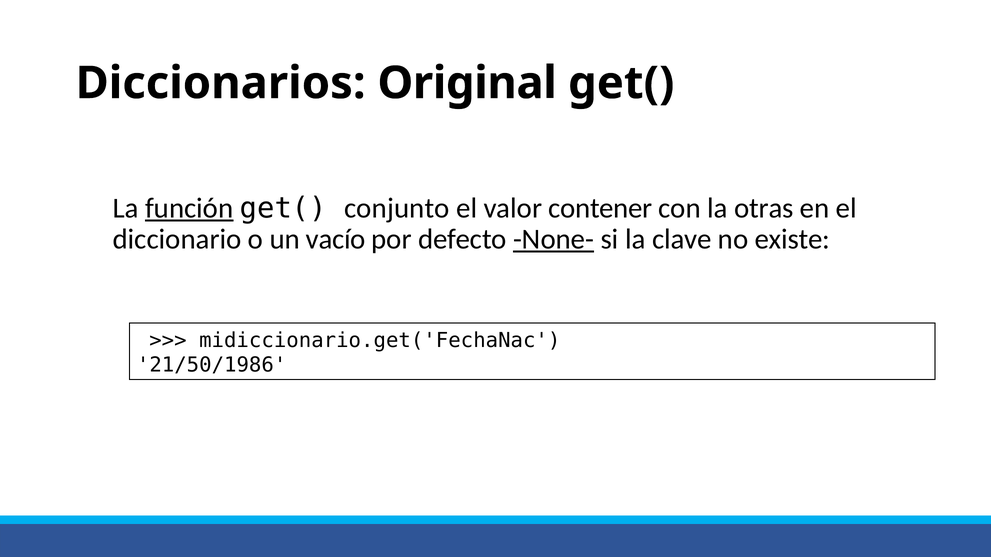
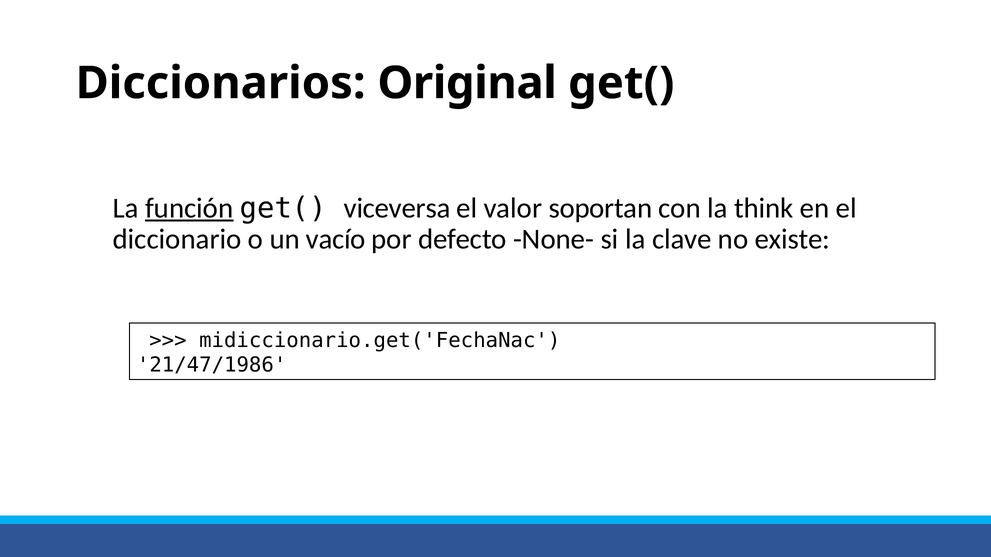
conjunto: conjunto -> viceversa
contener: contener -> soportan
otras: otras -> think
None- underline: present -> none
21/50/1986: 21/50/1986 -> 21/47/1986
